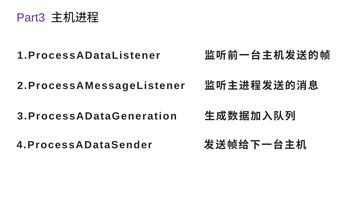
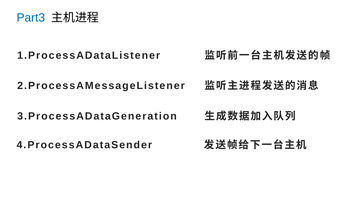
Part3 colour: purple -> blue
